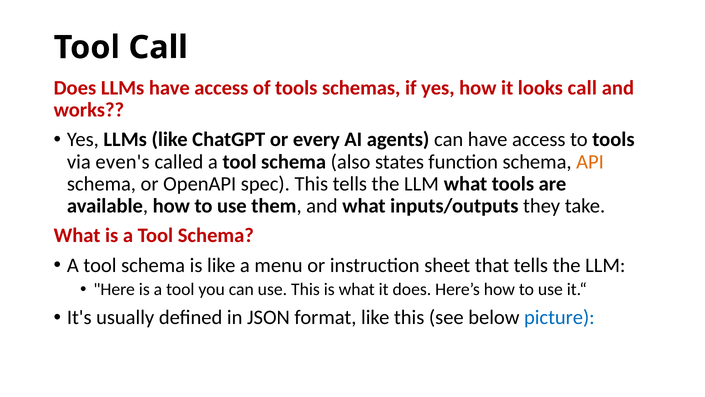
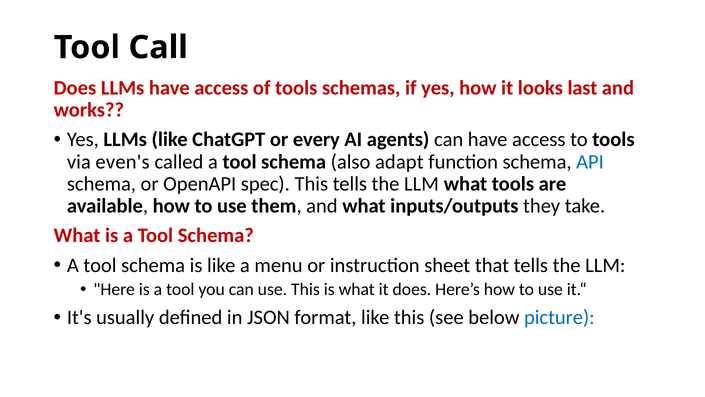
looks call: call -> last
states: states -> adapt
API colour: orange -> blue
